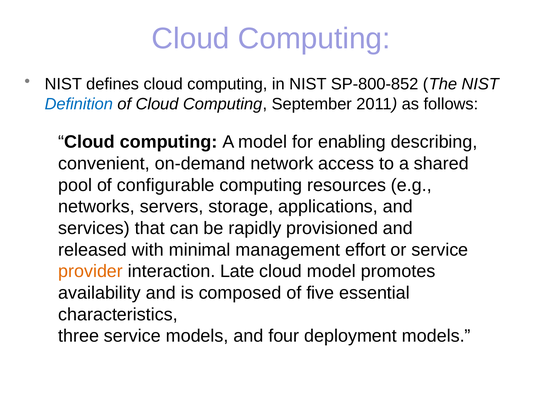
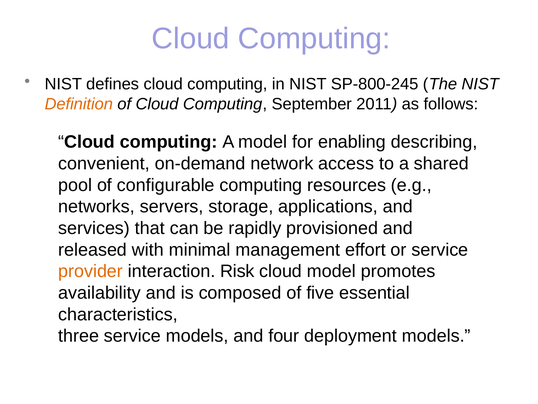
SP-800-852: SP-800-852 -> SP-800-245
Definition colour: blue -> orange
Late: Late -> Risk
